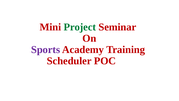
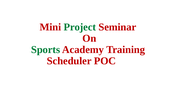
Sports colour: purple -> green
